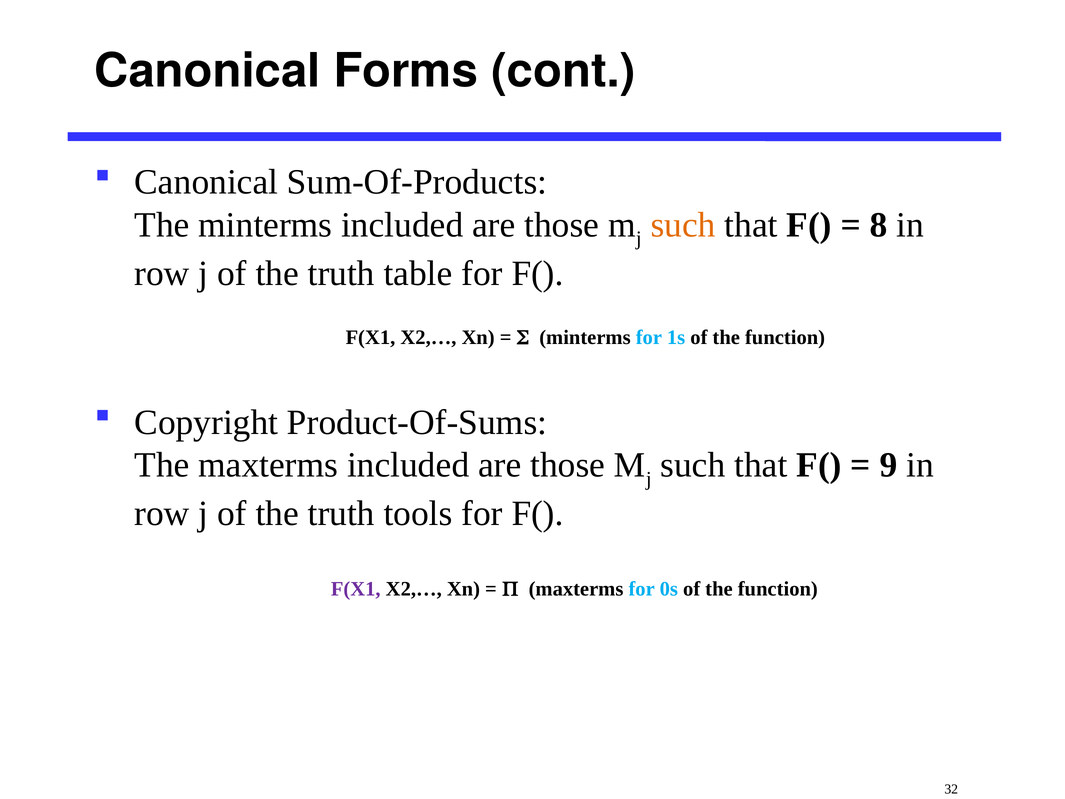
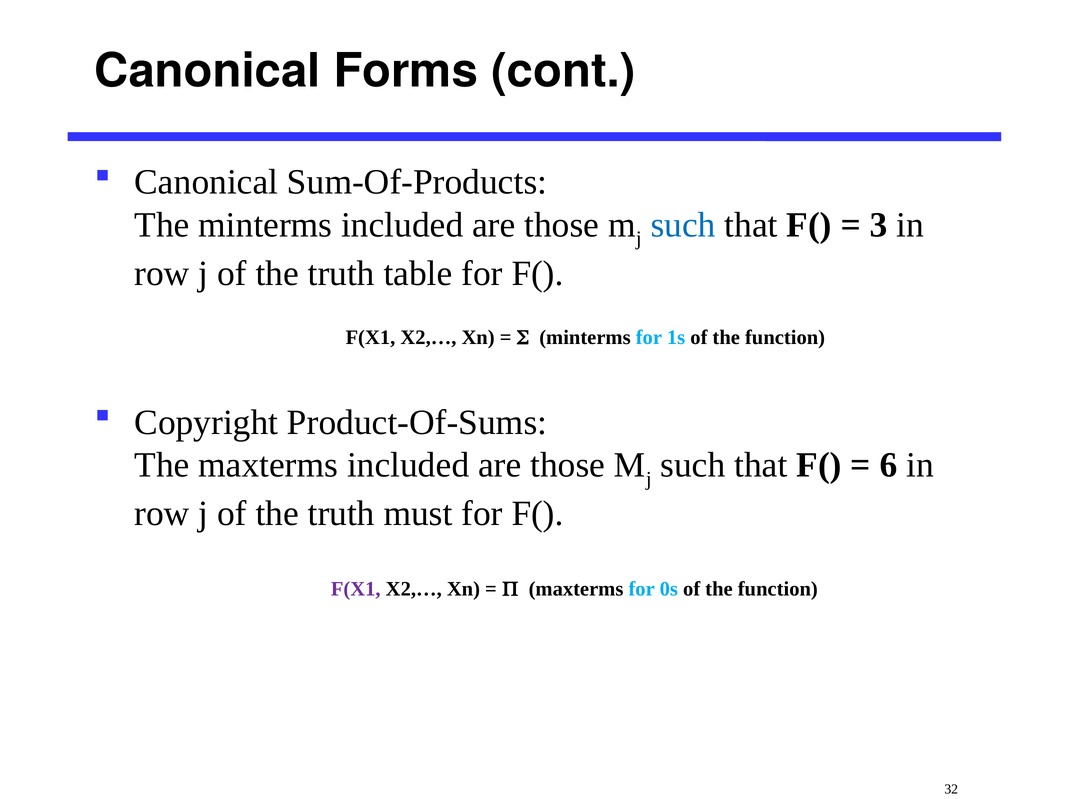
such at (683, 225) colour: orange -> blue
8: 8 -> 3
9: 9 -> 6
tools: tools -> must
